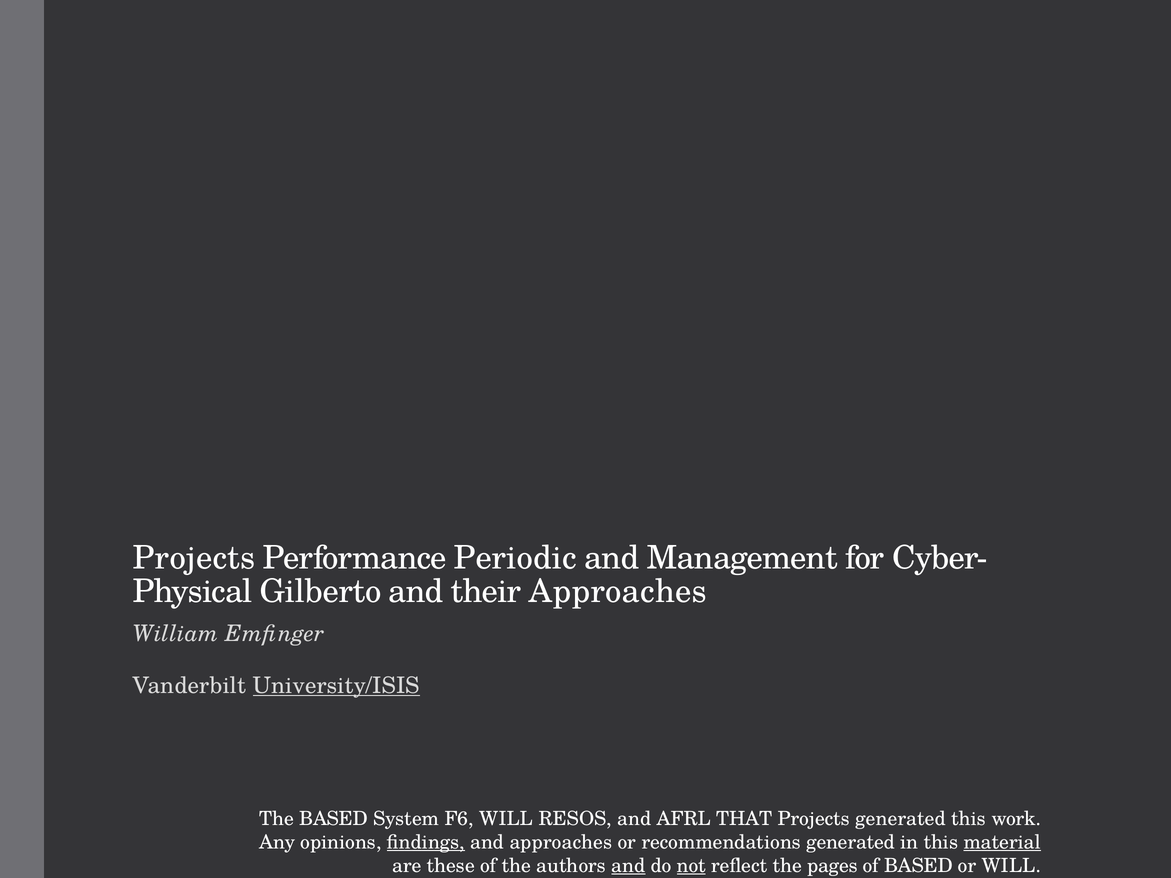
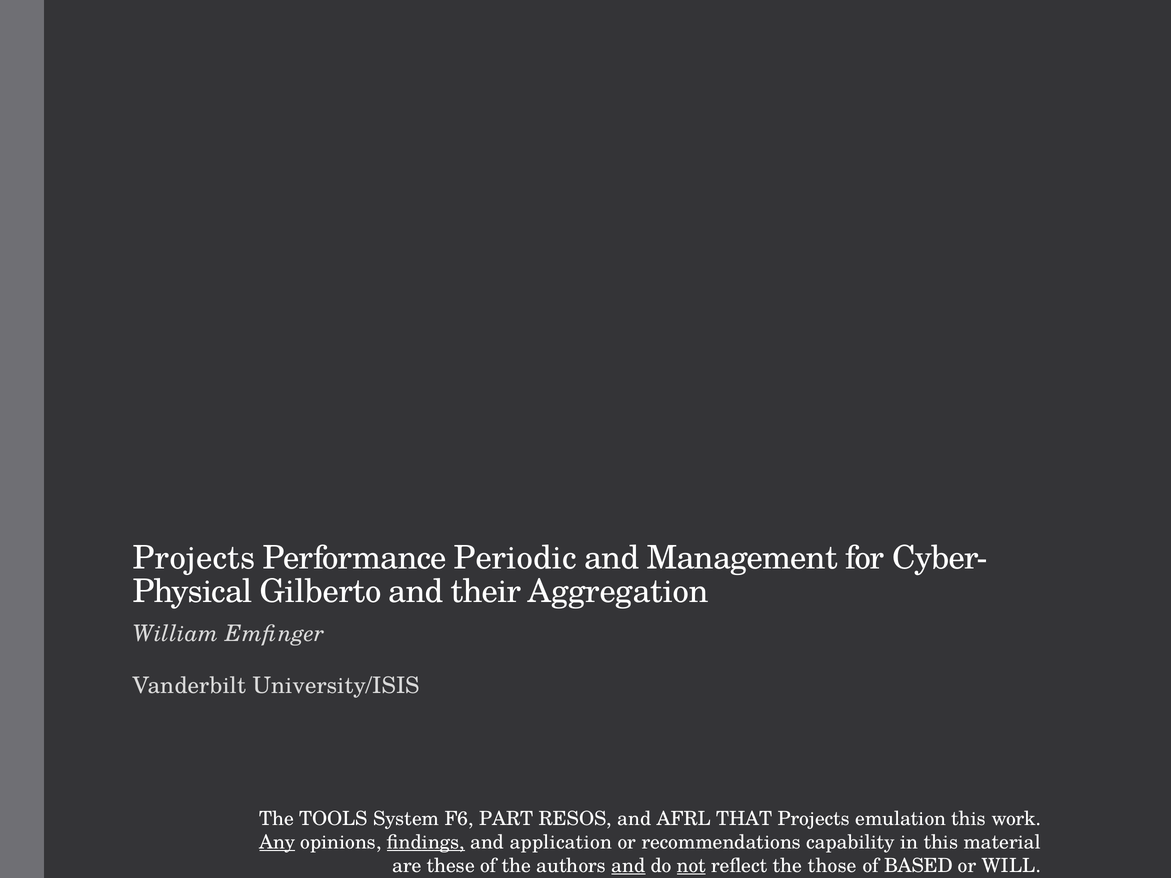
their Approaches: Approaches -> Aggregation
University/ISIS underline: present -> none
The BASED: BASED -> TOOLS
F6 WILL: WILL -> PART
Projects generated: generated -> emulation
Any underline: none -> present
and approaches: approaches -> application
recommendations generated: generated -> capability
material underline: present -> none
pages: pages -> those
